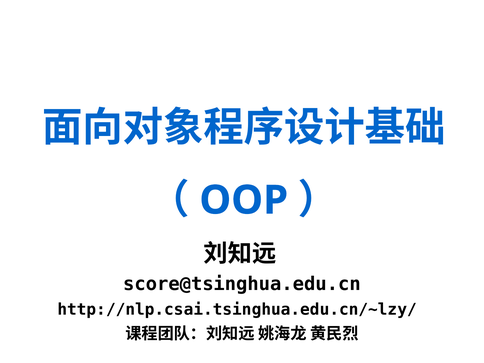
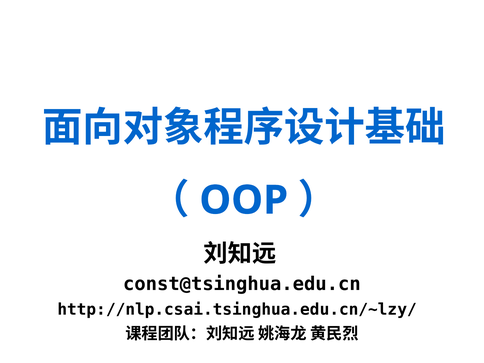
score@tsinghua.edu.cn: score@tsinghua.edu.cn -> const@tsinghua.edu.cn
